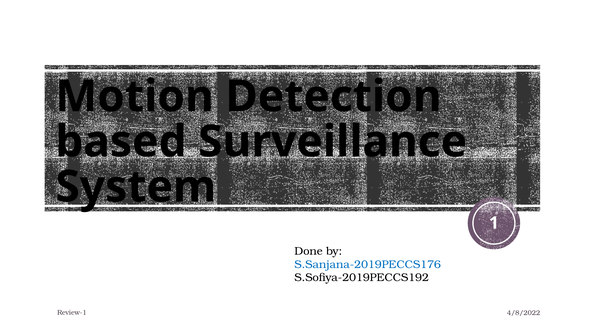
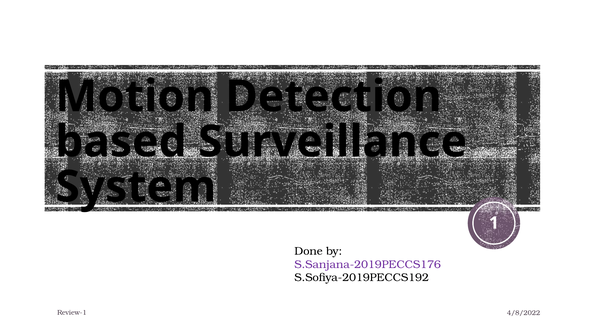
S.Sanjana-2019PECCS176 colour: blue -> purple
